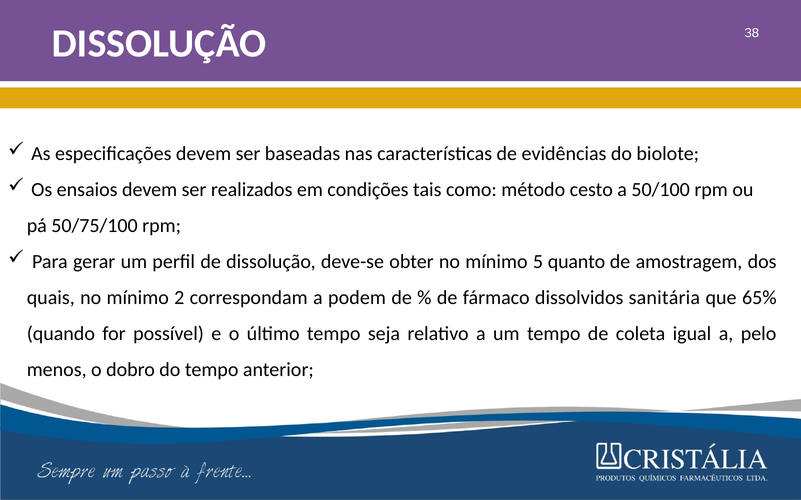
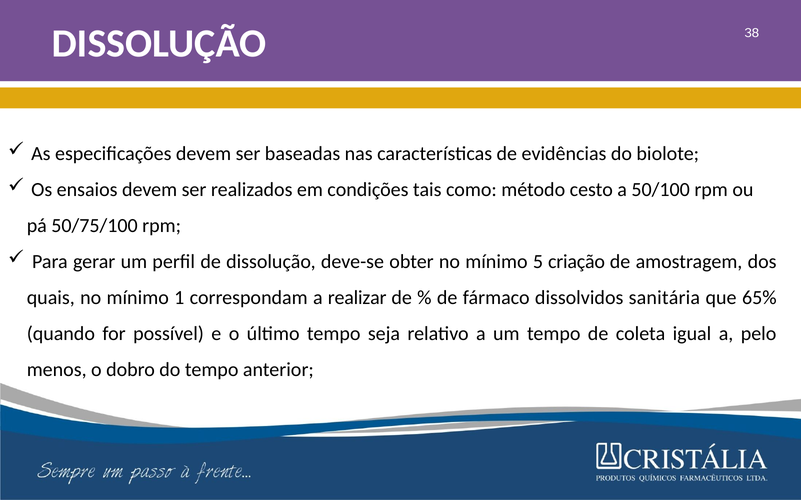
quanto: quanto -> criação
2: 2 -> 1
podem: podem -> realizar
